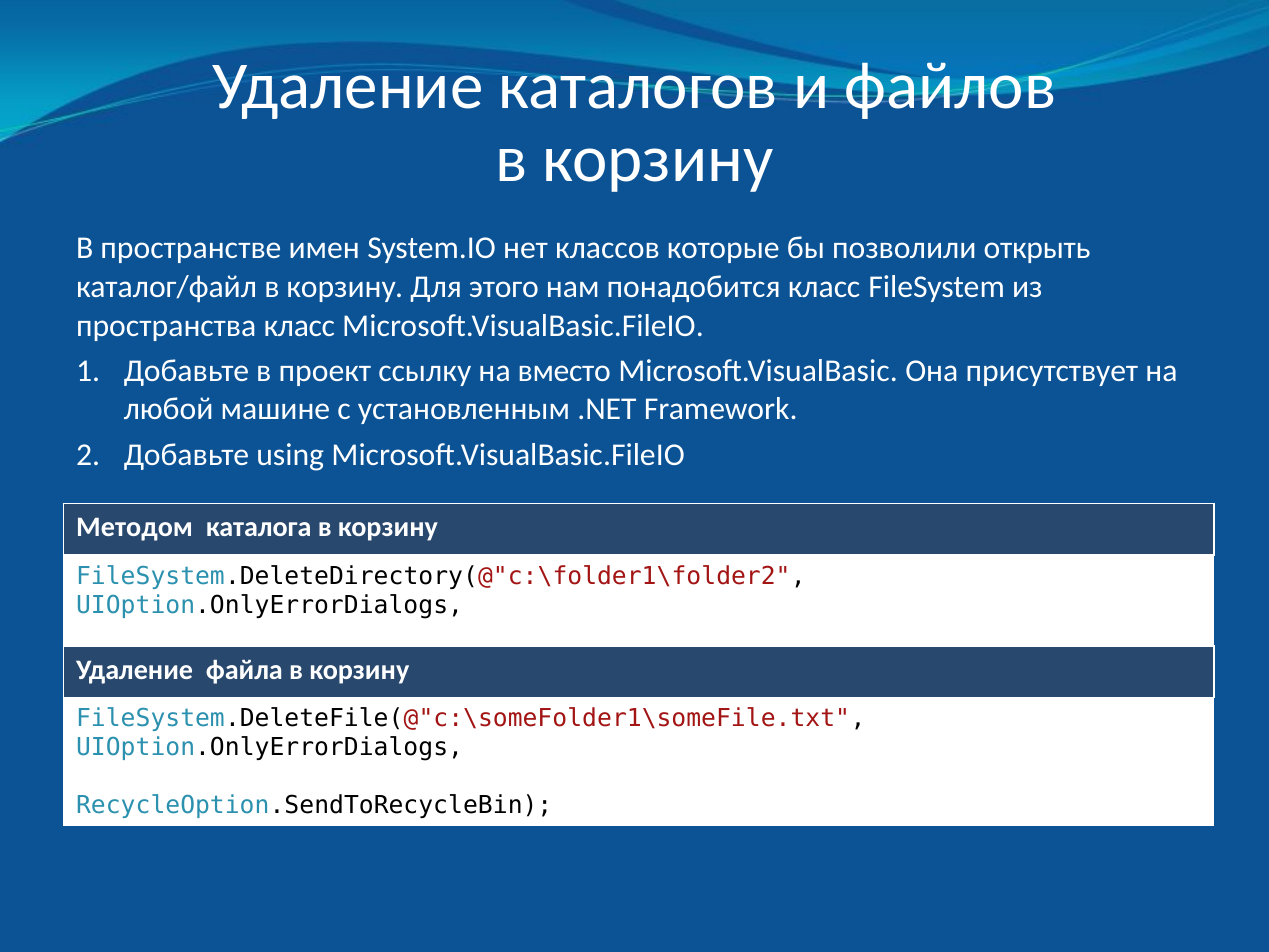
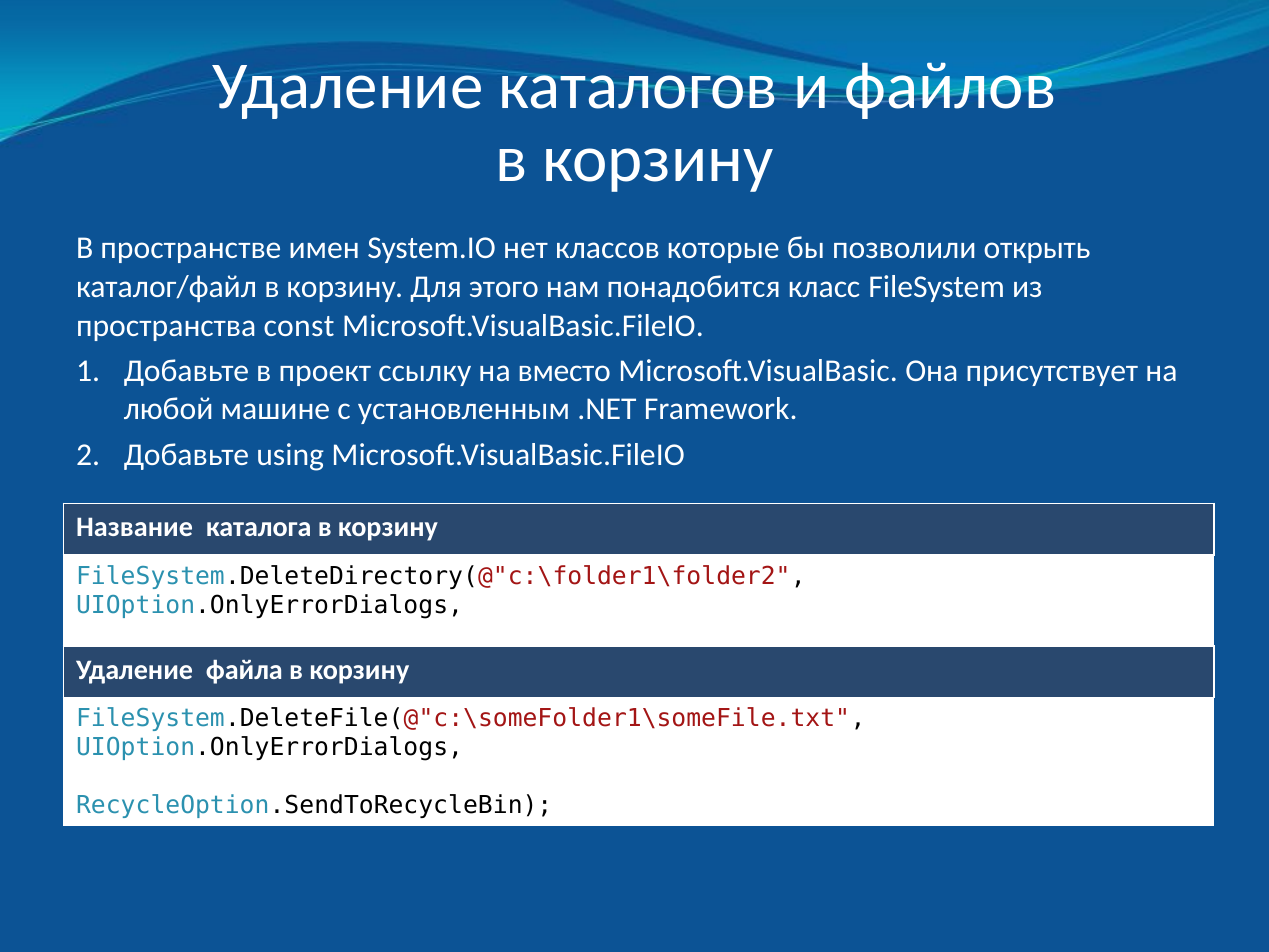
пространства класс: класс -> const
Методом: Методом -> Название
